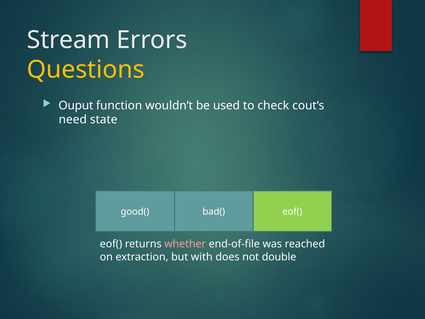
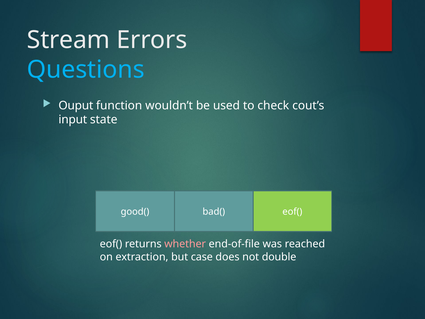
Questions colour: yellow -> light blue
need: need -> input
with: with -> case
